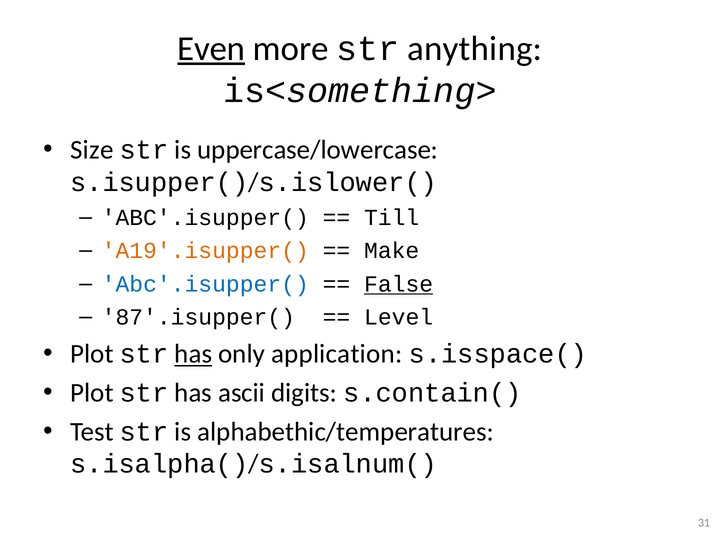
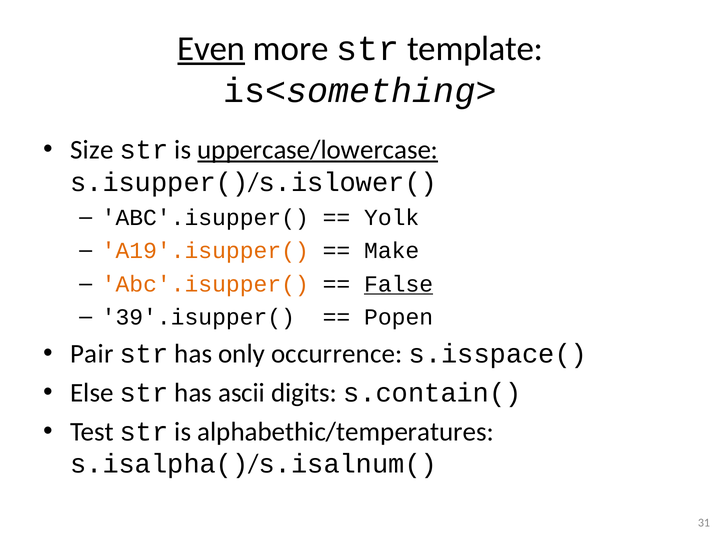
anything: anything -> template
uppercase/lowercase underline: none -> present
Till: Till -> Yolk
Abc'.isupper( at (205, 284) colour: blue -> orange
87'.isupper(: 87'.isupper( -> 39'.isupper(
Level: Level -> Popen
Plot at (92, 354): Plot -> Pair
has at (193, 354) underline: present -> none
application: application -> occurrence
Plot at (92, 393): Plot -> Else
